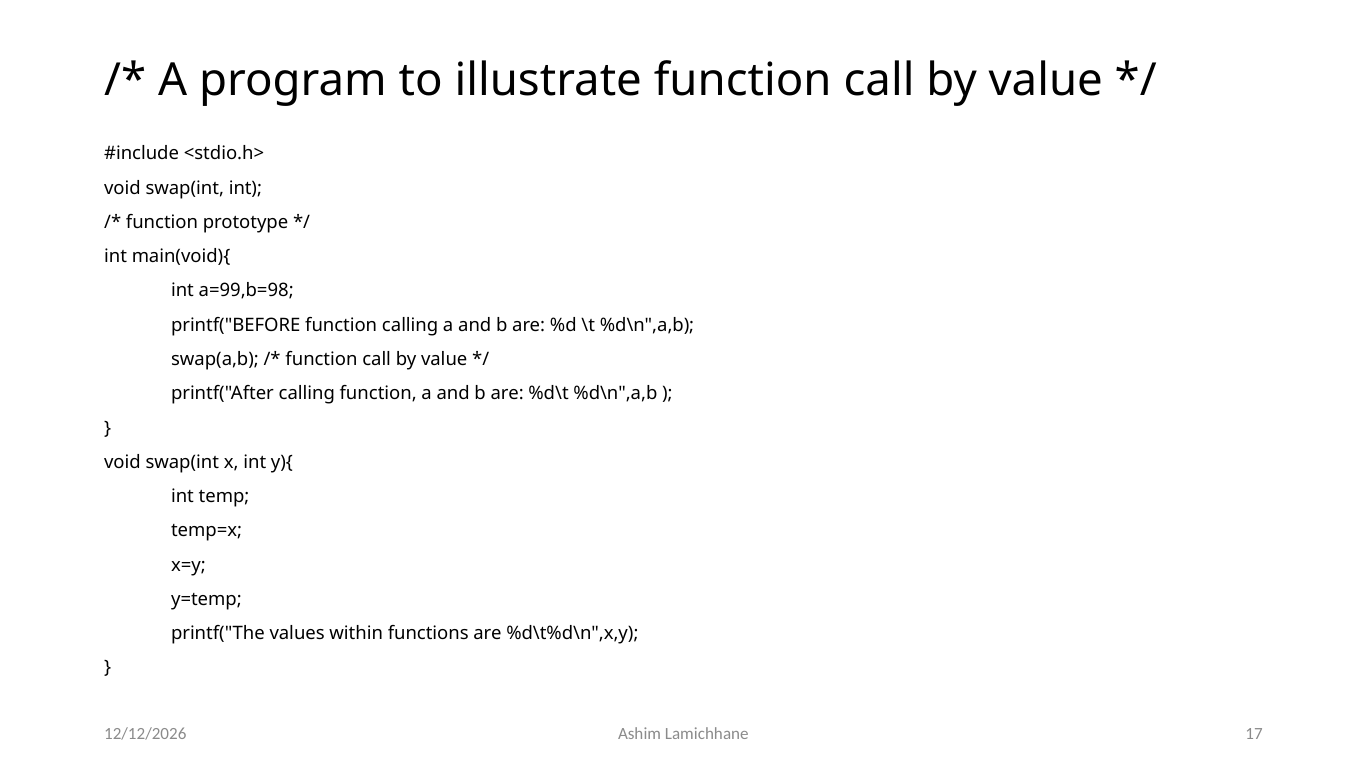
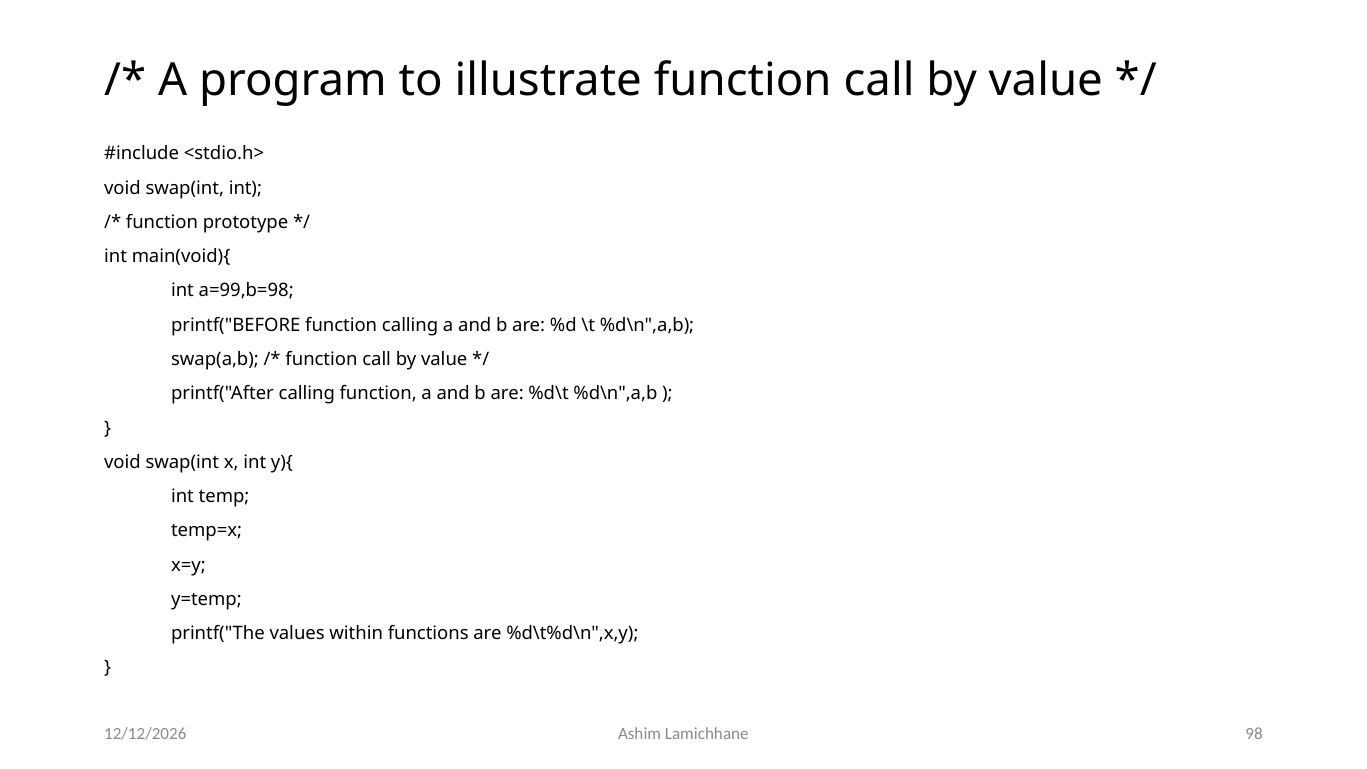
17: 17 -> 98
